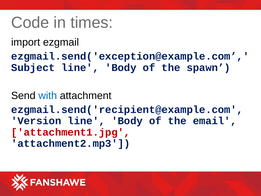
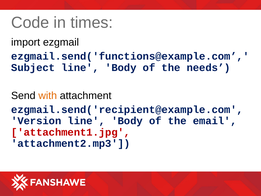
ezgmail.send('exception@example.com: ezgmail.send('exception@example.com -> ezgmail.send('functions@example.com
spawn: spawn -> needs
with colour: blue -> orange
